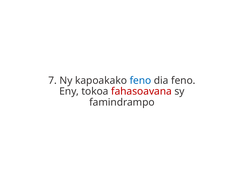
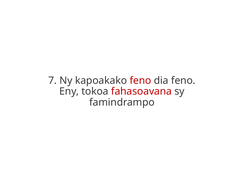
feno at (140, 80) colour: blue -> red
